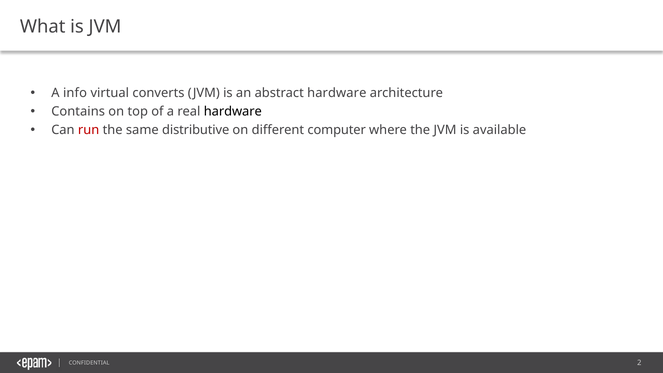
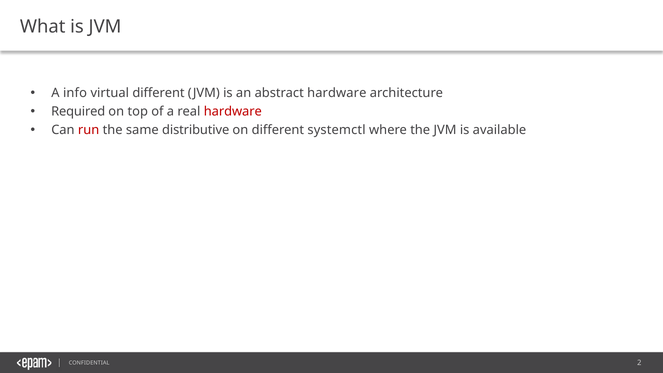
virtual converts: converts -> different
Contains: Contains -> Required
hardware at (233, 112) colour: black -> red
computer: computer -> systemctl
